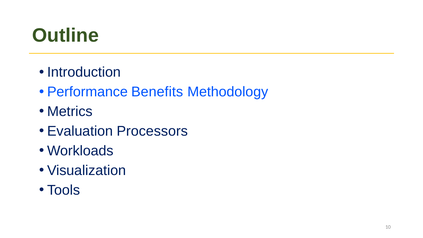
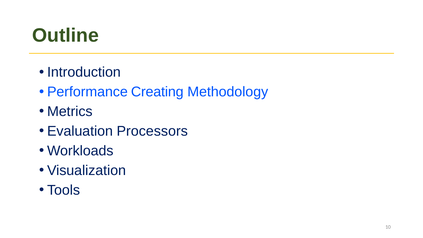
Benefits: Benefits -> Creating
